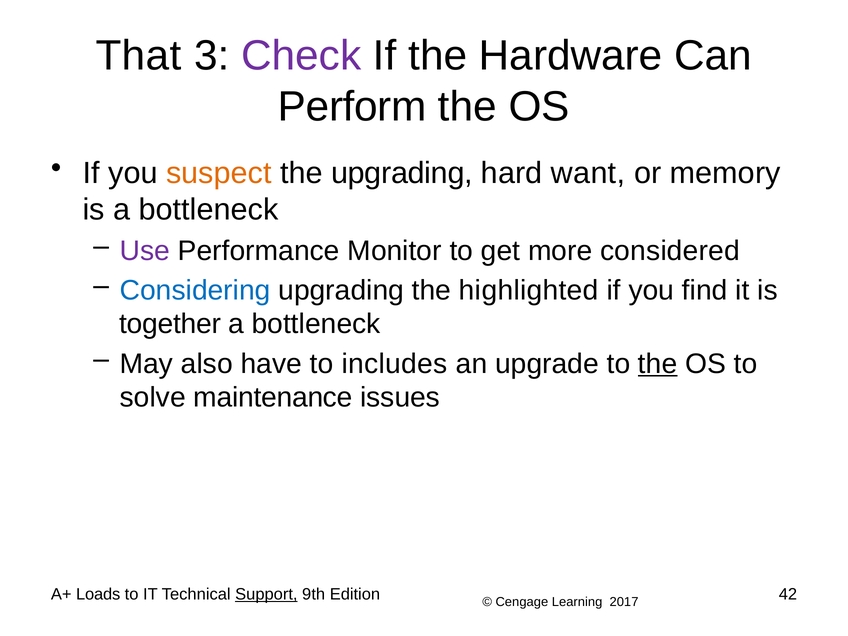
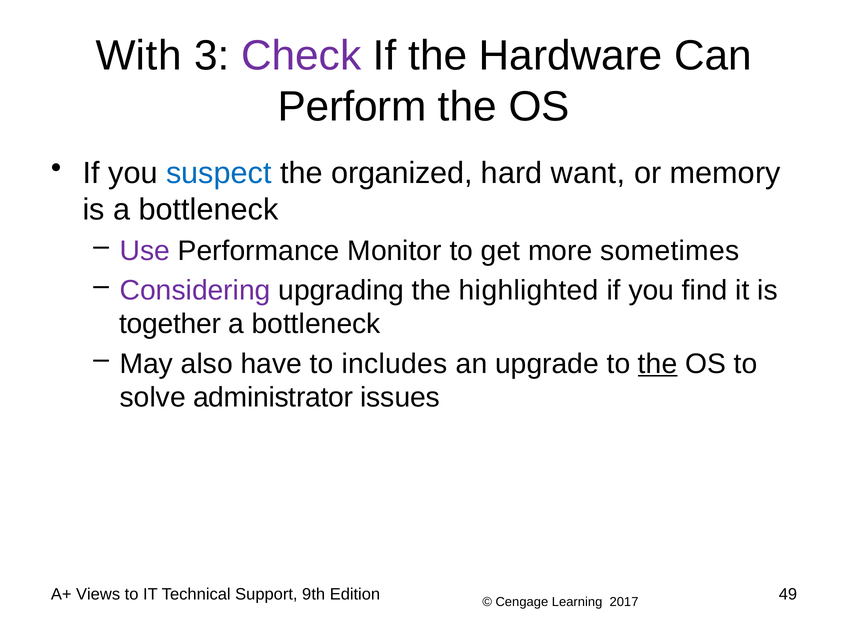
That: That -> With
suspect colour: orange -> blue
the upgrading: upgrading -> organized
considered: considered -> sometimes
Considering colour: blue -> purple
maintenance: maintenance -> administrator
Loads: Loads -> Views
Support underline: present -> none
42: 42 -> 49
